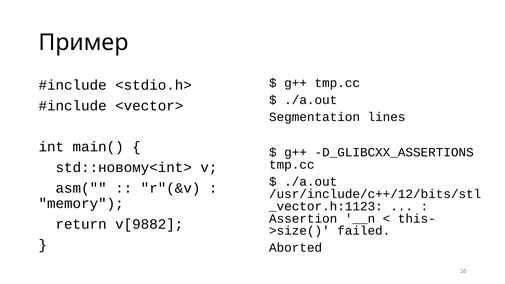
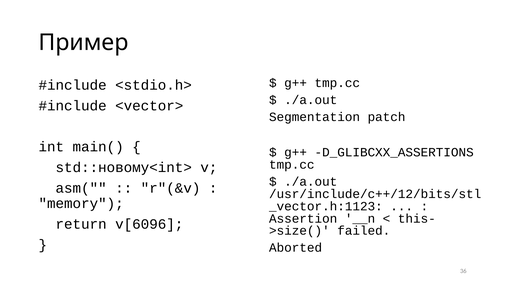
lines: lines -> patch
v[9882: v[9882 -> v[6096
